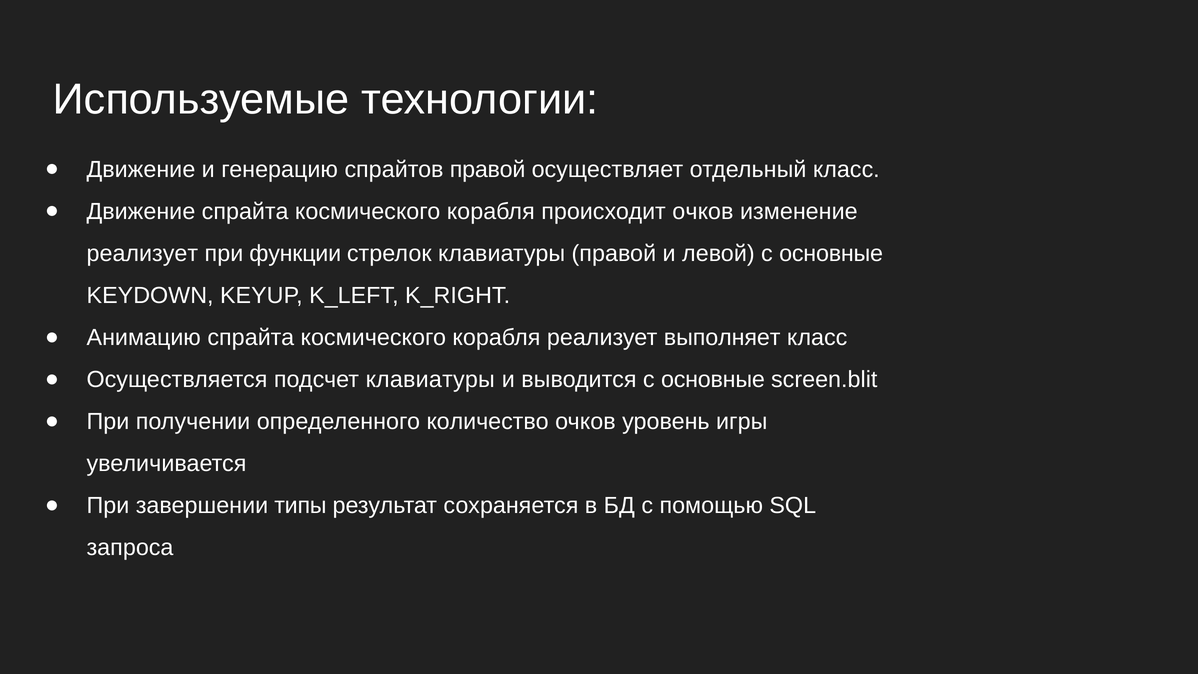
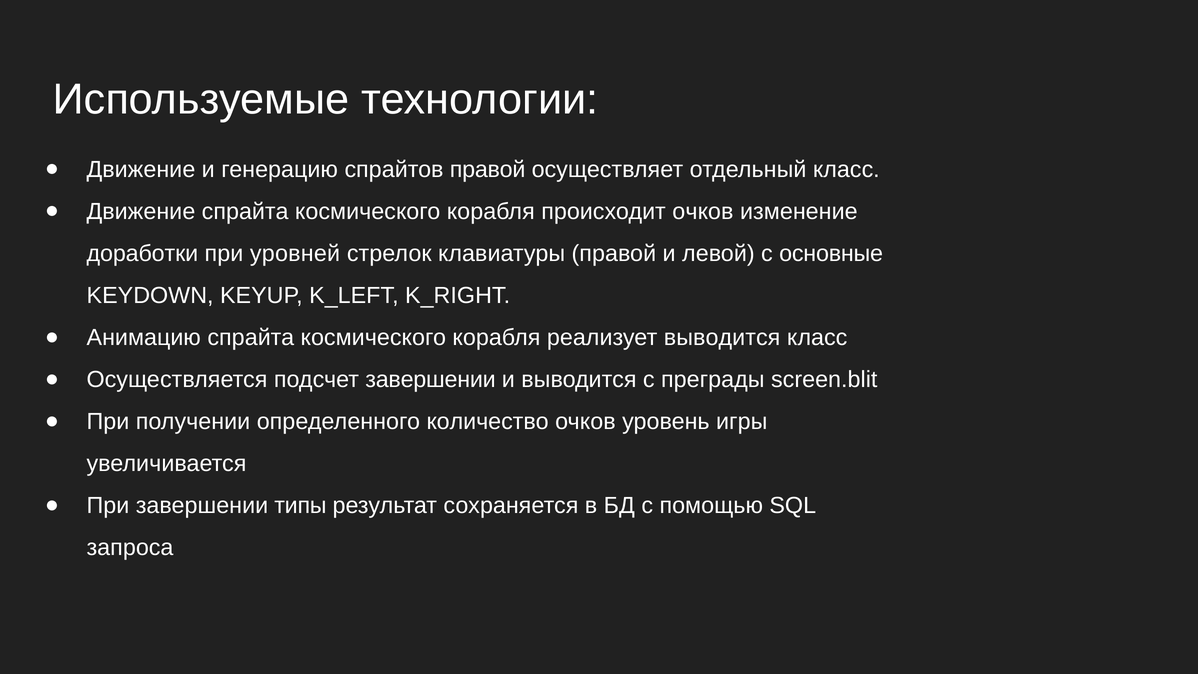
реализует at (142, 253): реализует -> доработки
функции: функции -> уровней
реализует выполняет: выполняет -> выводится
подсчет клавиатуры: клавиатуры -> завершении
выводится с основные: основные -> преграды
